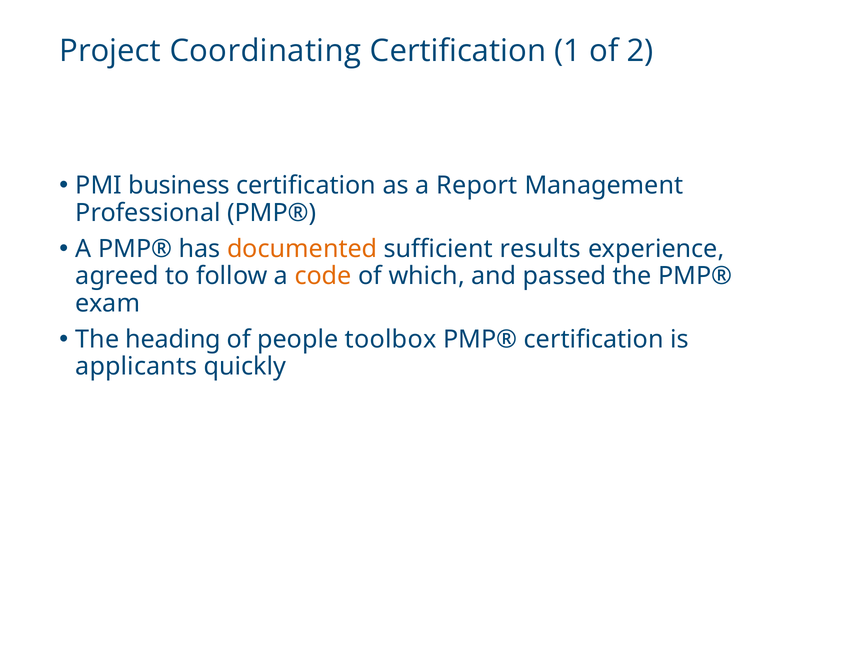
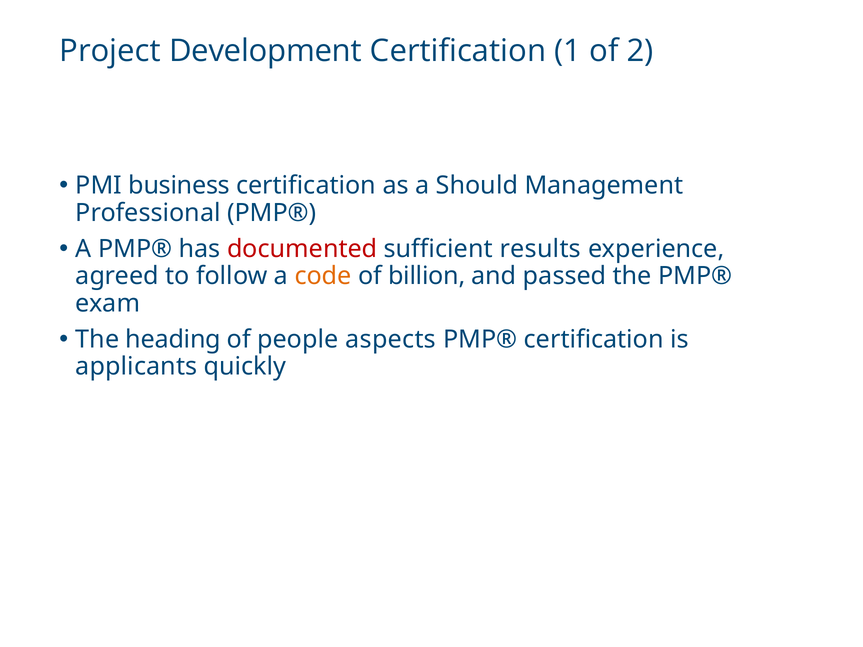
Coordinating: Coordinating -> Development
Report: Report -> Should
documented colour: orange -> red
which: which -> billion
toolbox: toolbox -> aspects
